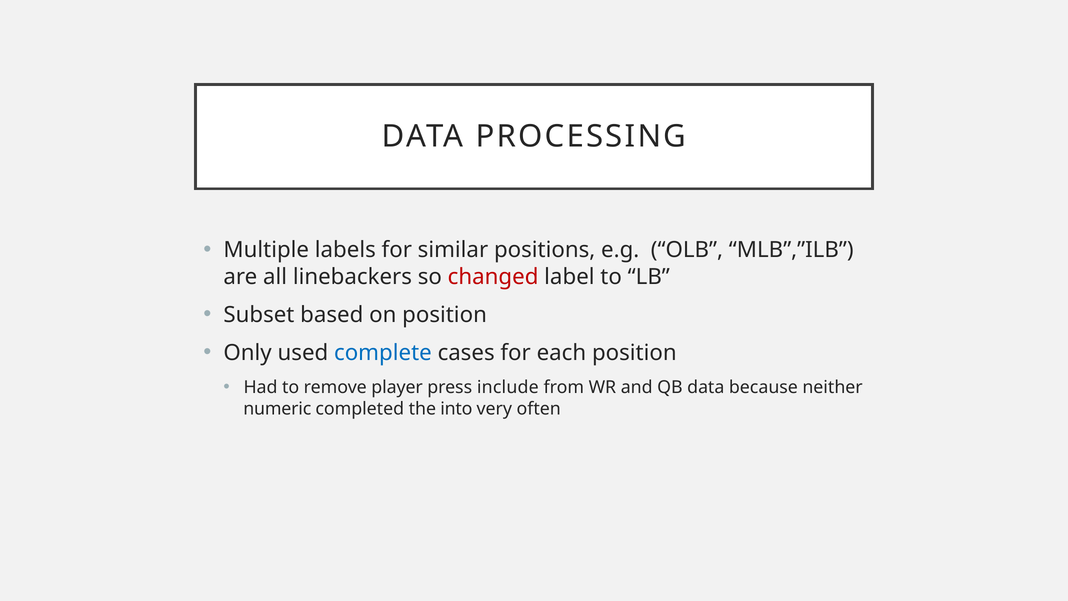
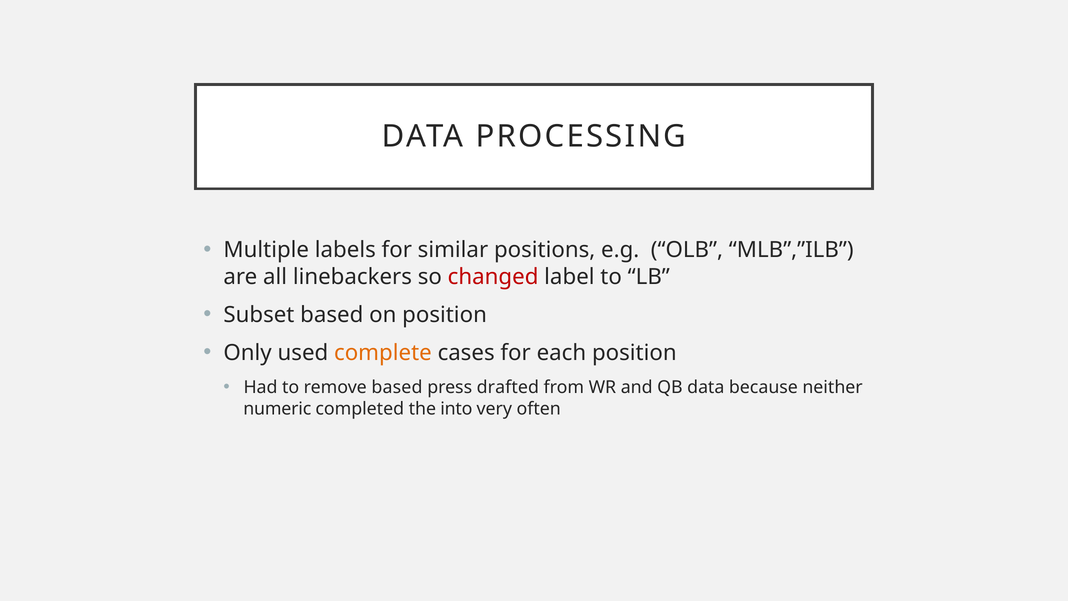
complete colour: blue -> orange
remove player: player -> based
include: include -> drafted
